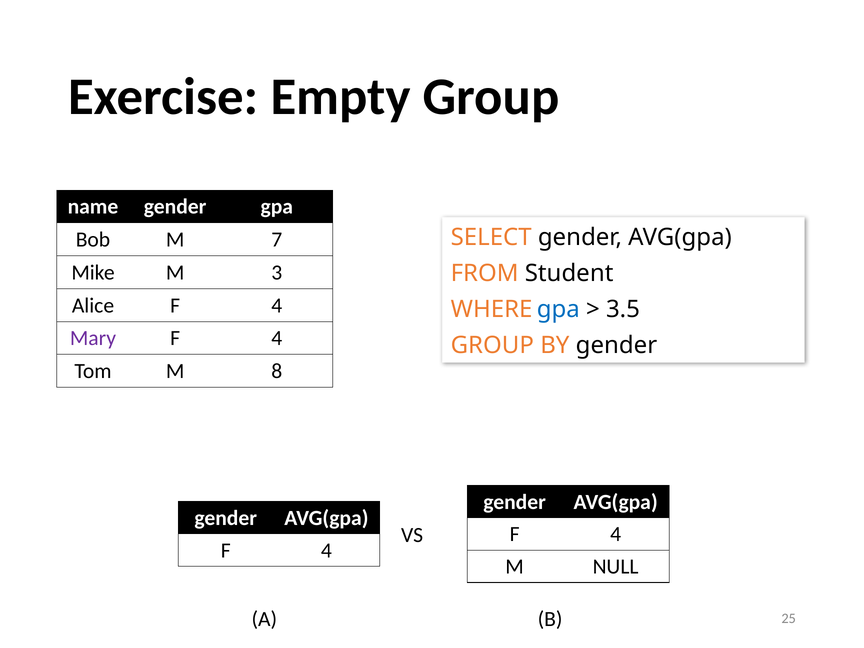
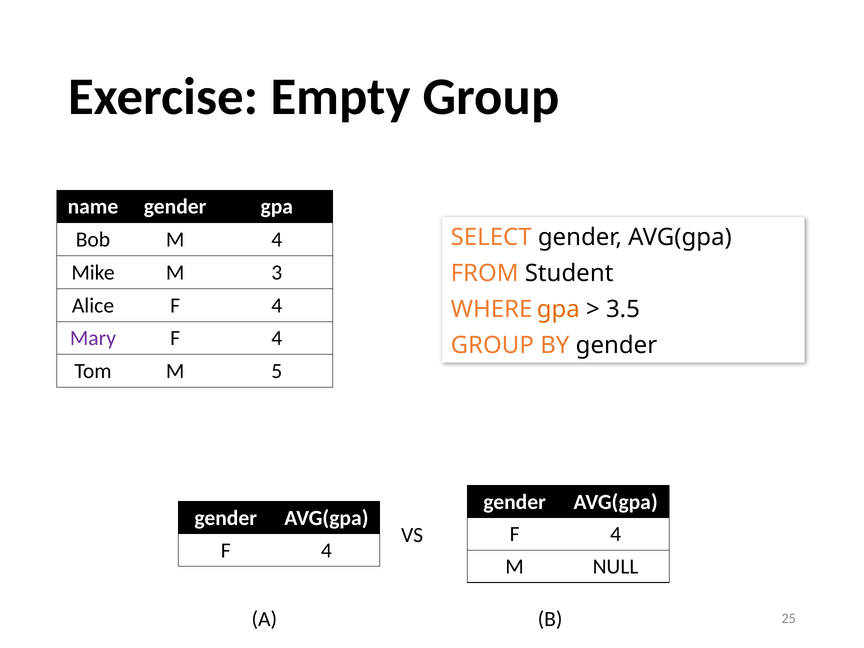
M 7: 7 -> 4
gpa at (558, 310) colour: blue -> orange
8: 8 -> 5
